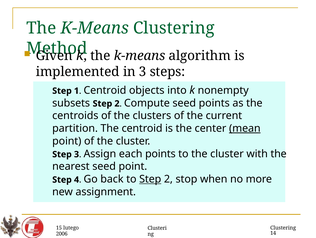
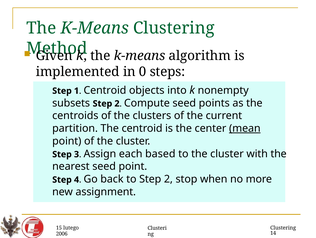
in 3: 3 -> 0
each points: points -> based
Step at (150, 179) underline: present -> none
